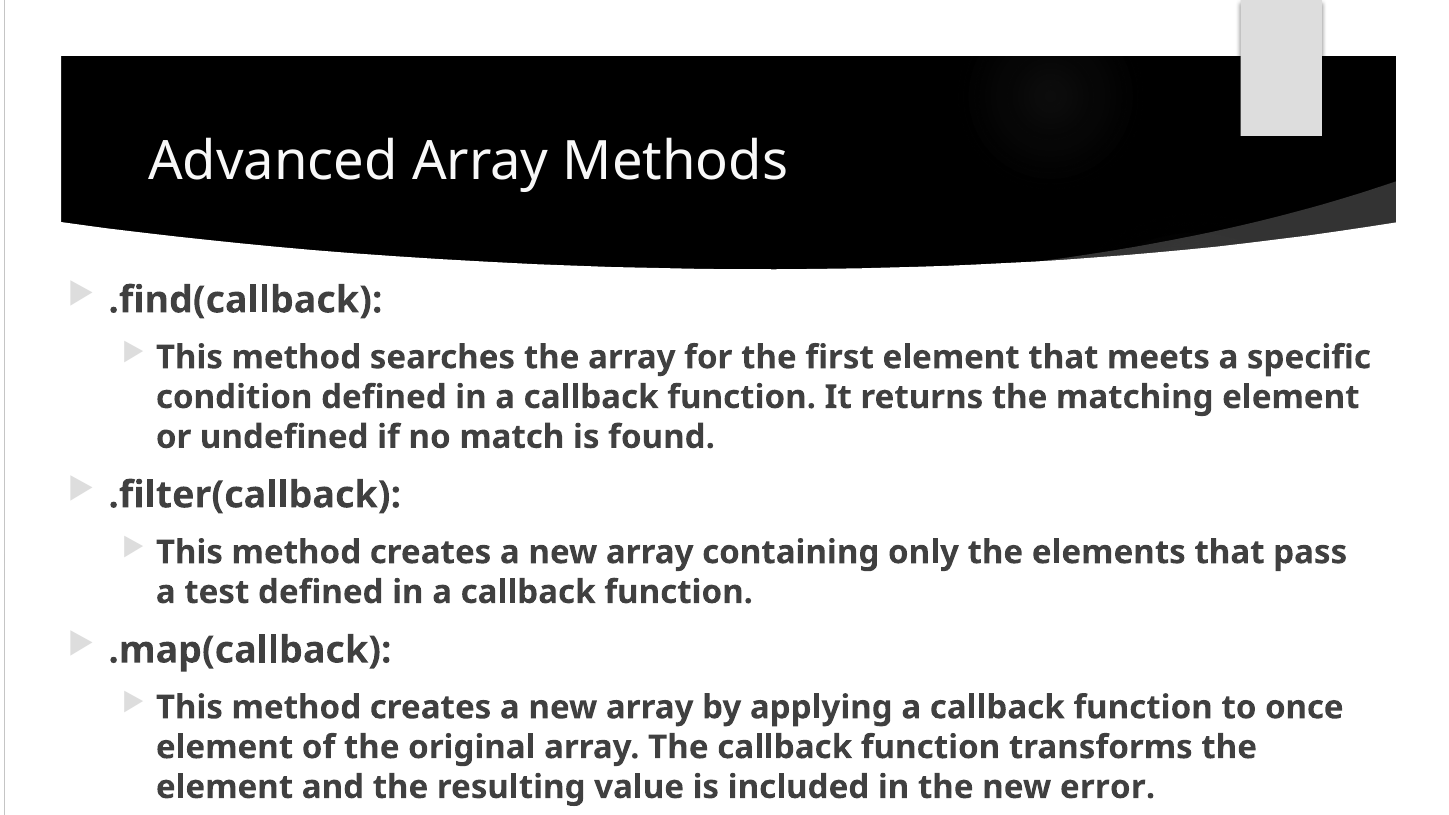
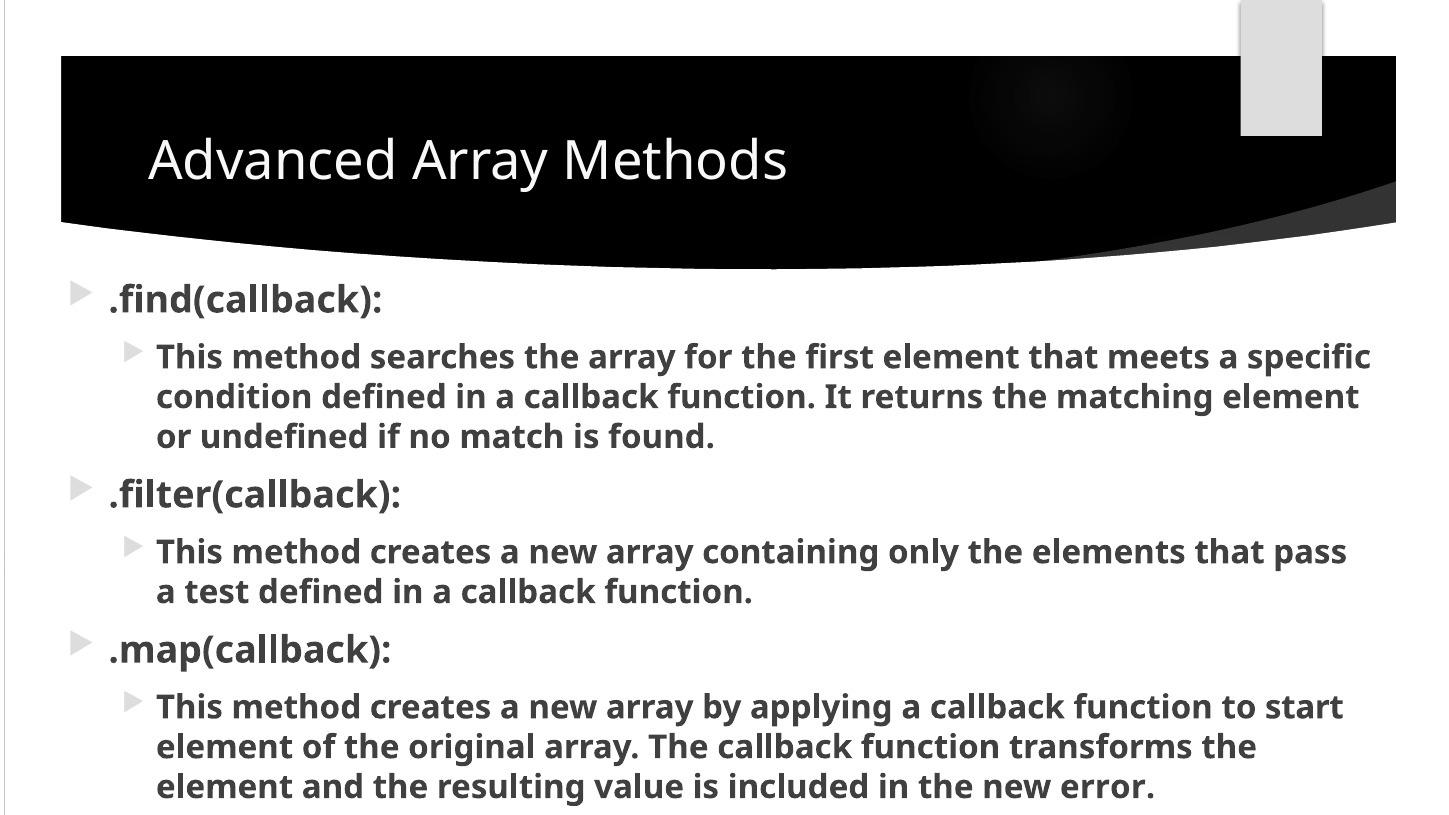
once: once -> start
